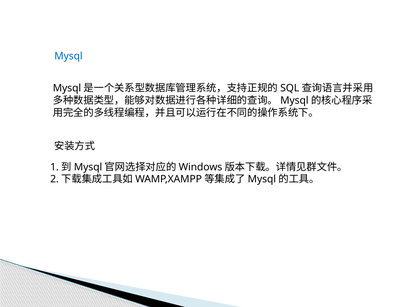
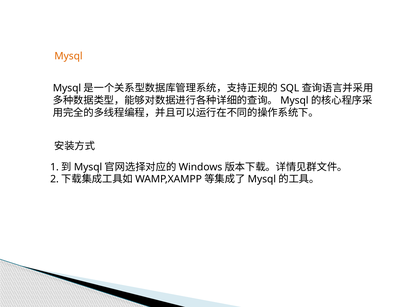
Mysql colour: blue -> orange
